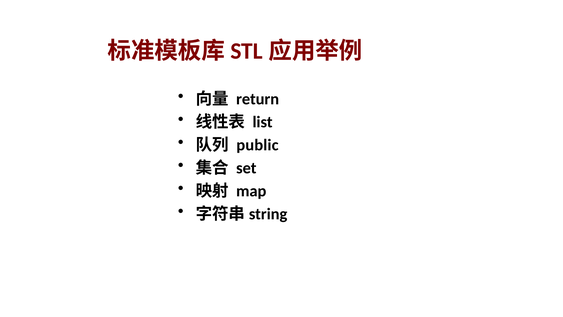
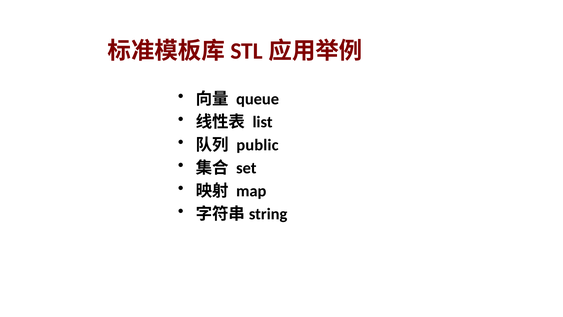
return: return -> queue
